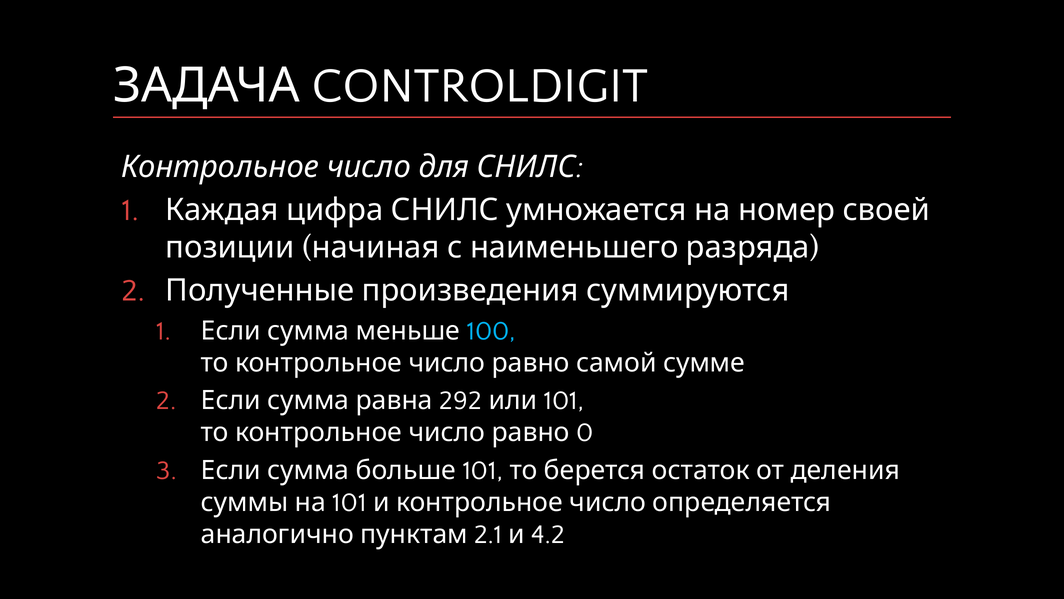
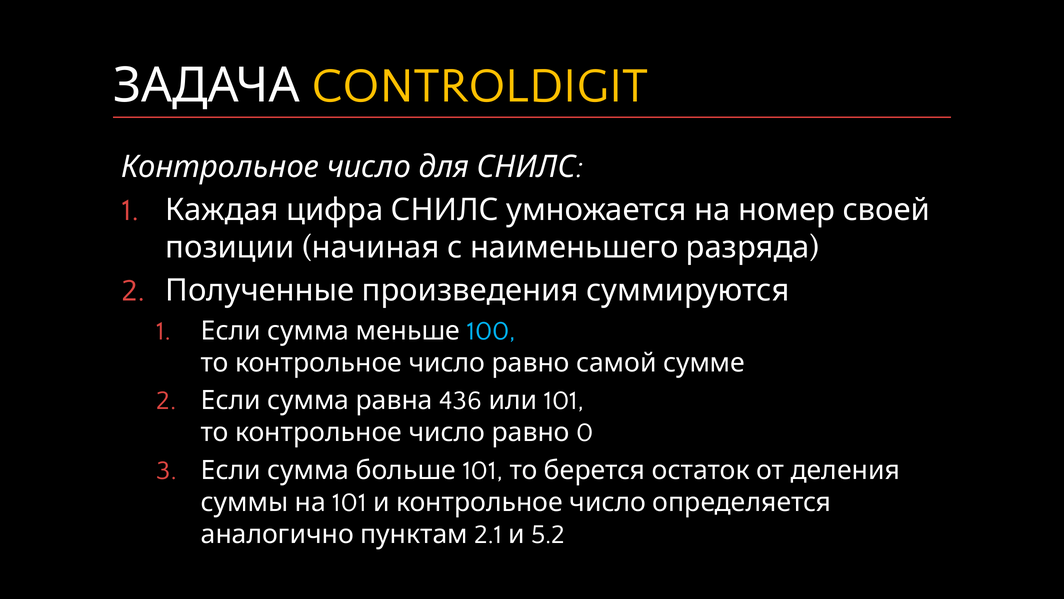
CONTROLDIGIT colour: white -> yellow
292: 292 -> 436
4.2: 4.2 -> 5.2
